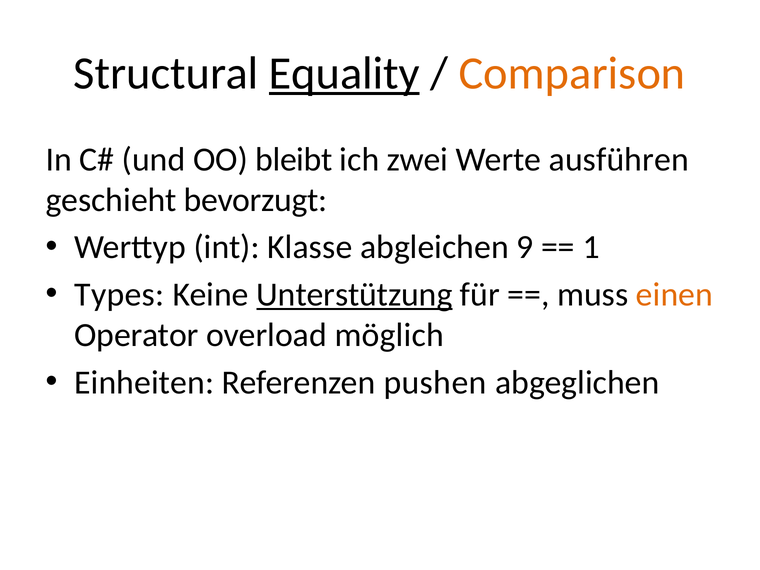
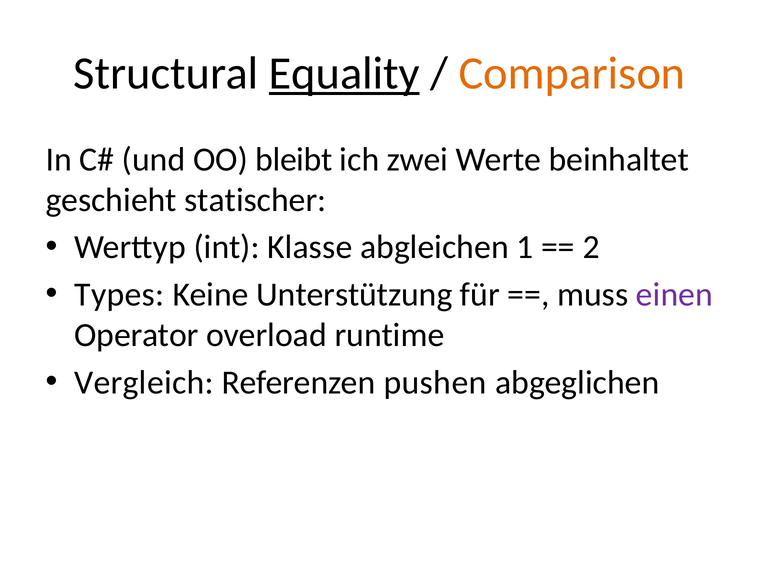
ausführen: ausführen -> beinhaltet
bevorzugt: bevorzugt -> statischer
9: 9 -> 1
1: 1 -> 2
Unterstützung underline: present -> none
einen colour: orange -> purple
möglich: möglich -> runtime
Einheiten: Einheiten -> Vergleich
